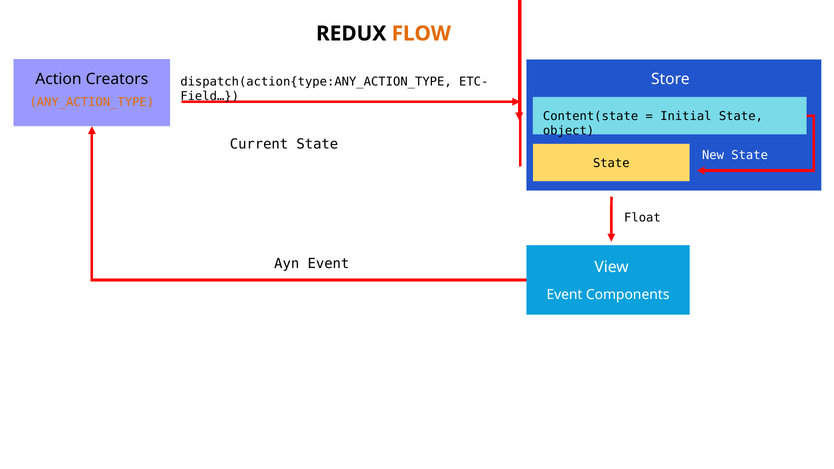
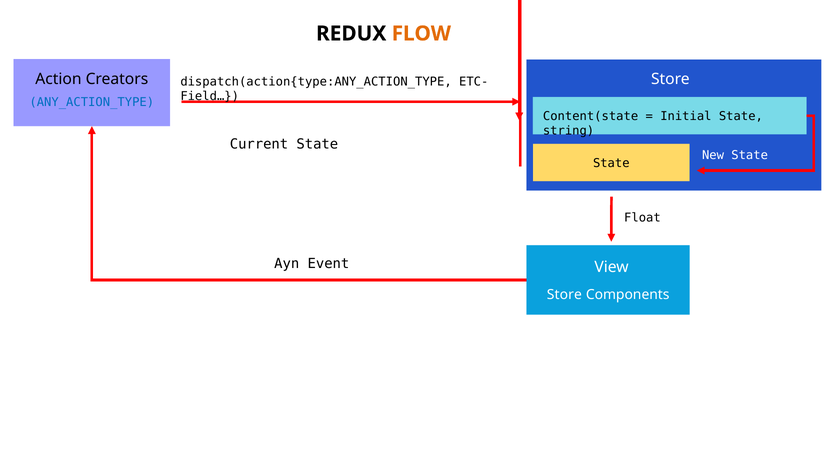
ANY_ACTION_TYPE colour: orange -> blue
object: object -> string
Event at (564, 295): Event -> Store
